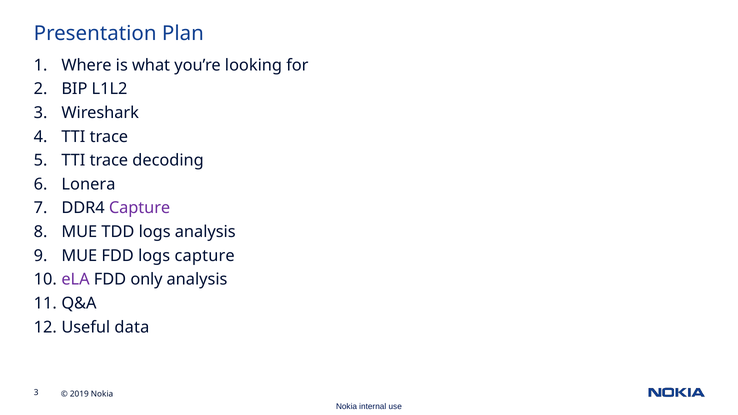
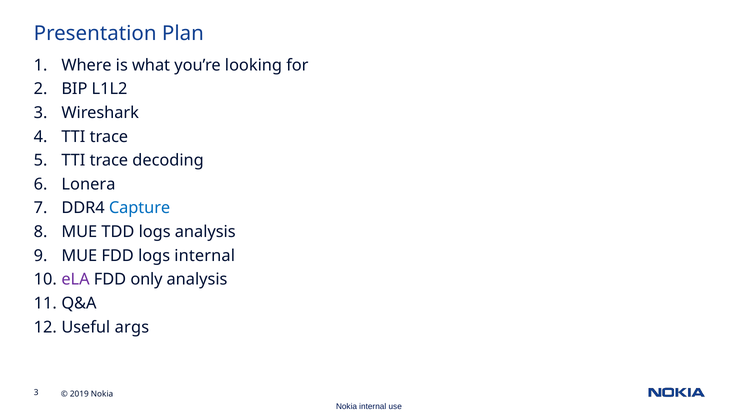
Capture at (140, 208) colour: purple -> blue
logs capture: capture -> internal
data: data -> args
